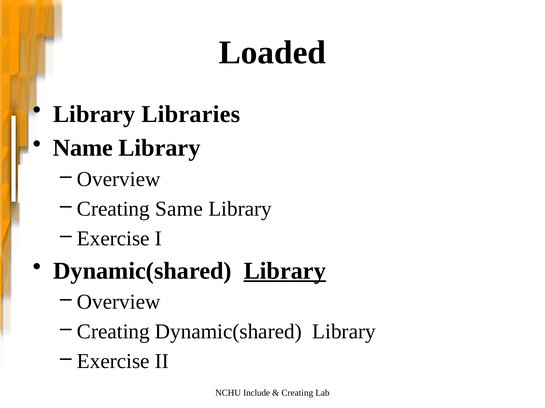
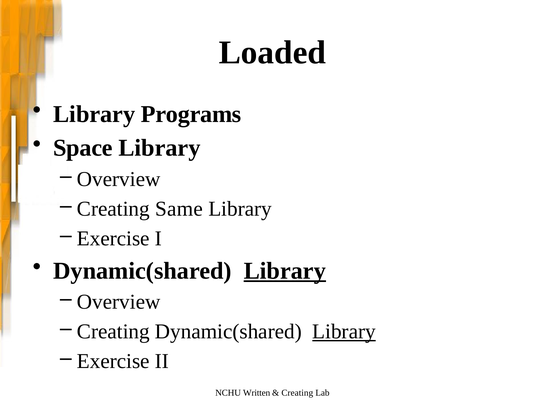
Libraries: Libraries -> Programs
Name: Name -> Space
Library at (344, 332) underline: none -> present
Include: Include -> Written
